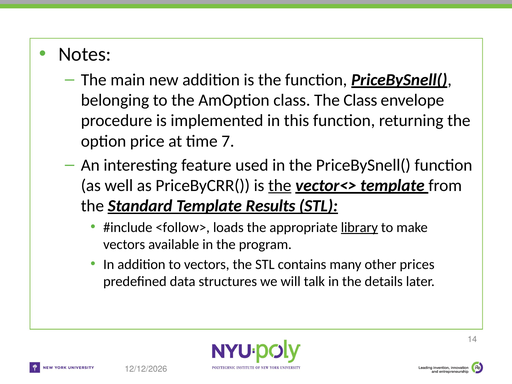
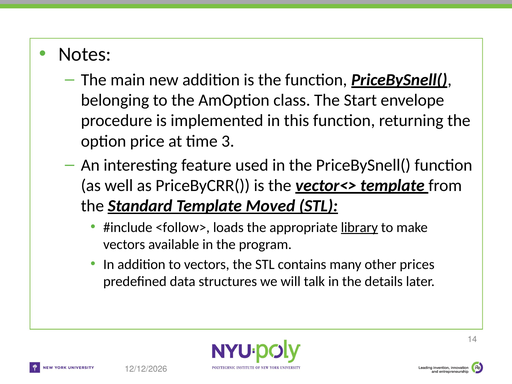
The Class: Class -> Start
7: 7 -> 3
the at (280, 186) underline: present -> none
Results: Results -> Moved
